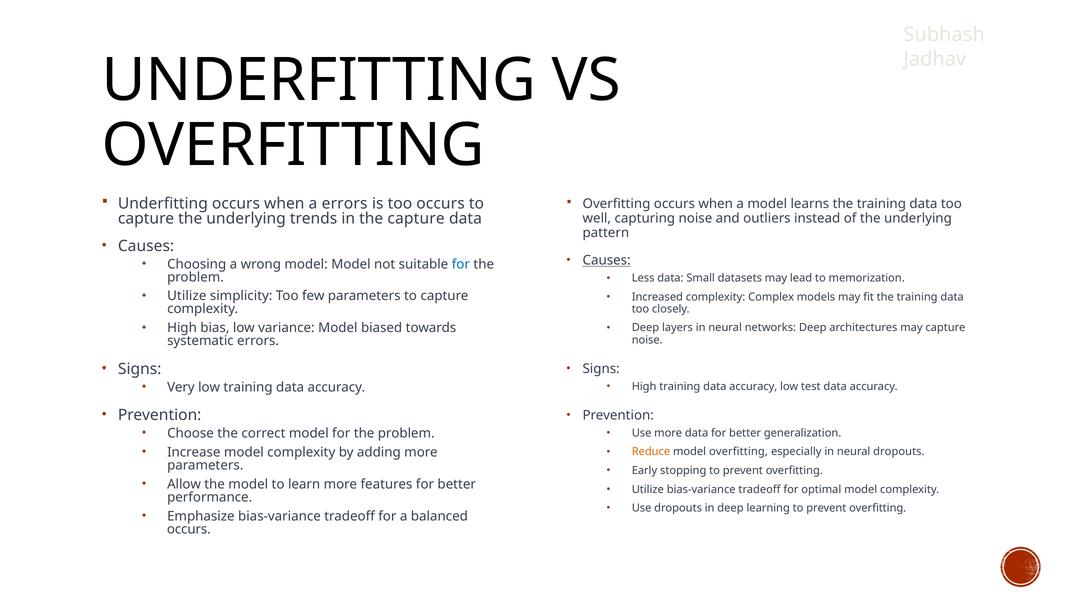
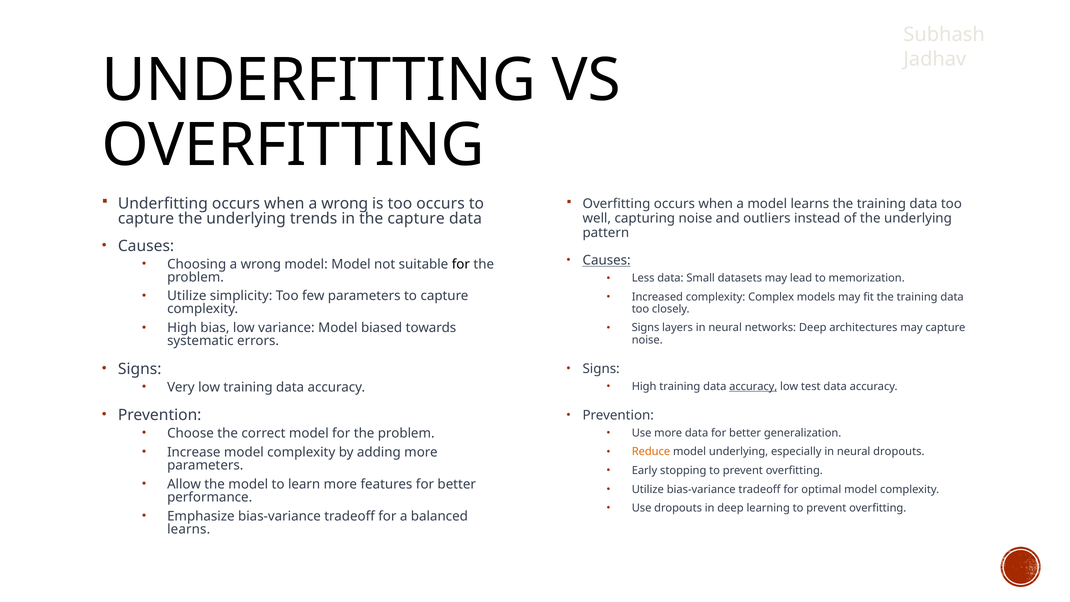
when a errors: errors -> wrong
for at (461, 264) colour: blue -> black
Deep at (645, 328): Deep -> Signs
accuracy at (753, 386) underline: none -> present
model overfitting: overfitting -> underlying
occurs at (189, 529): occurs -> learns
